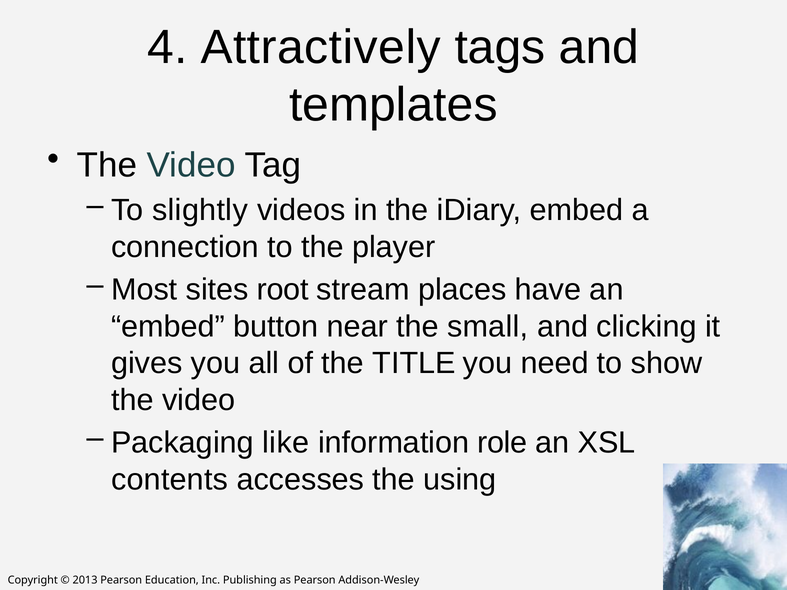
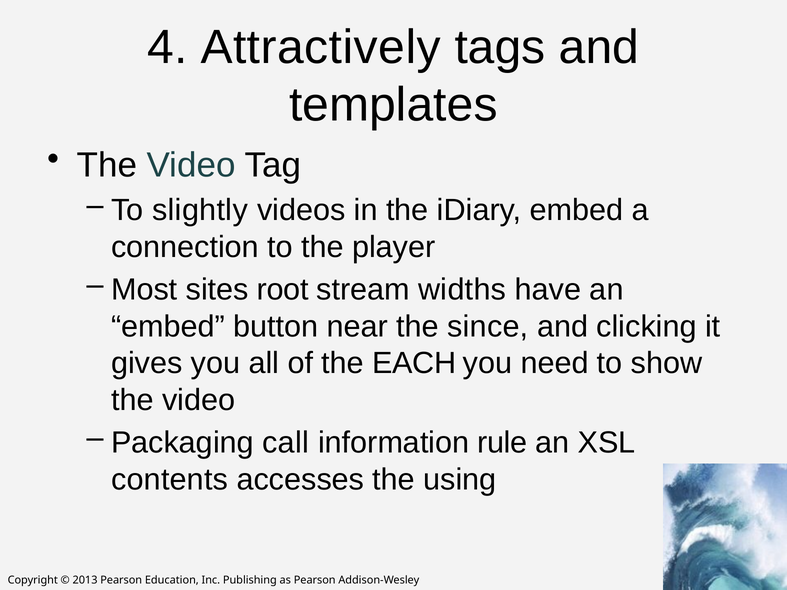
places: places -> widths
small: small -> since
TITLE: TITLE -> EACH
like: like -> call
role: role -> rule
